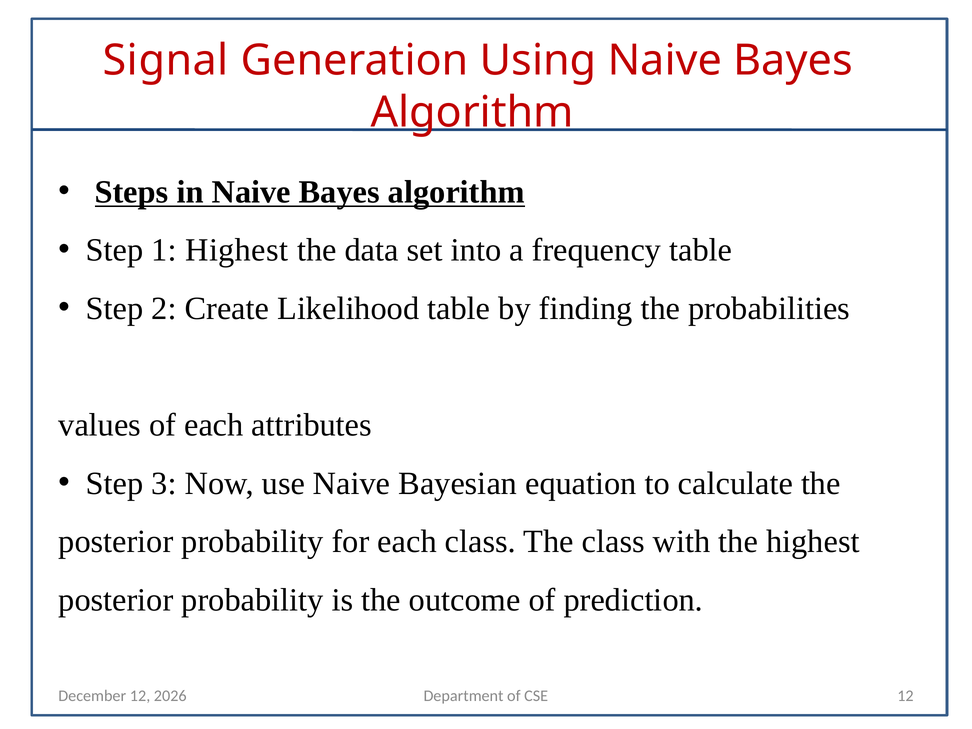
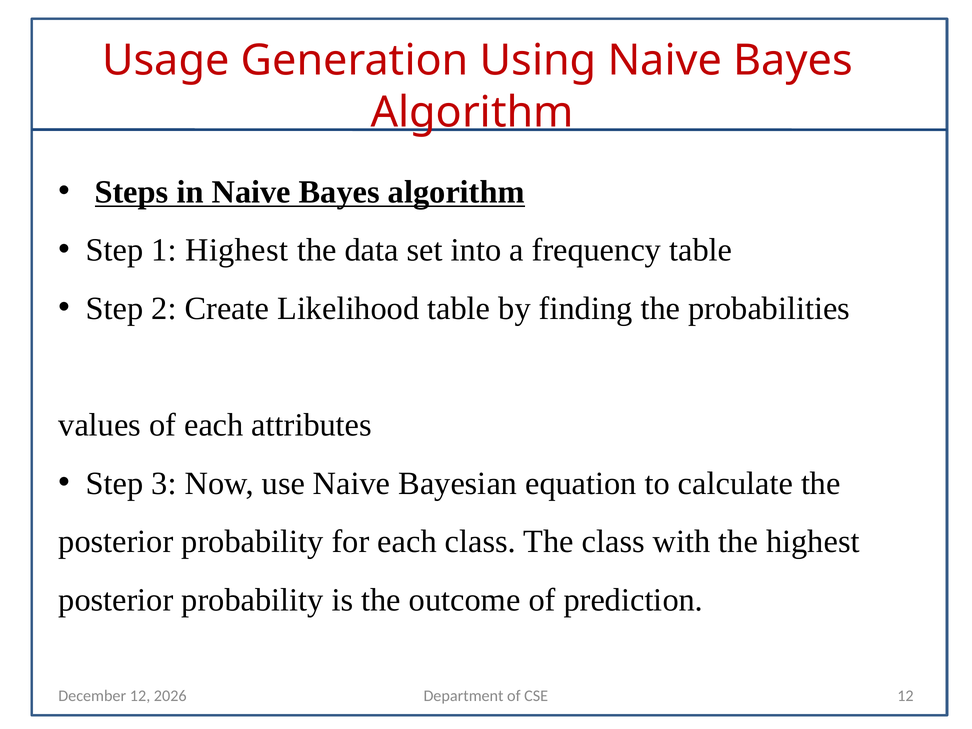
Signal: Signal -> Usage
